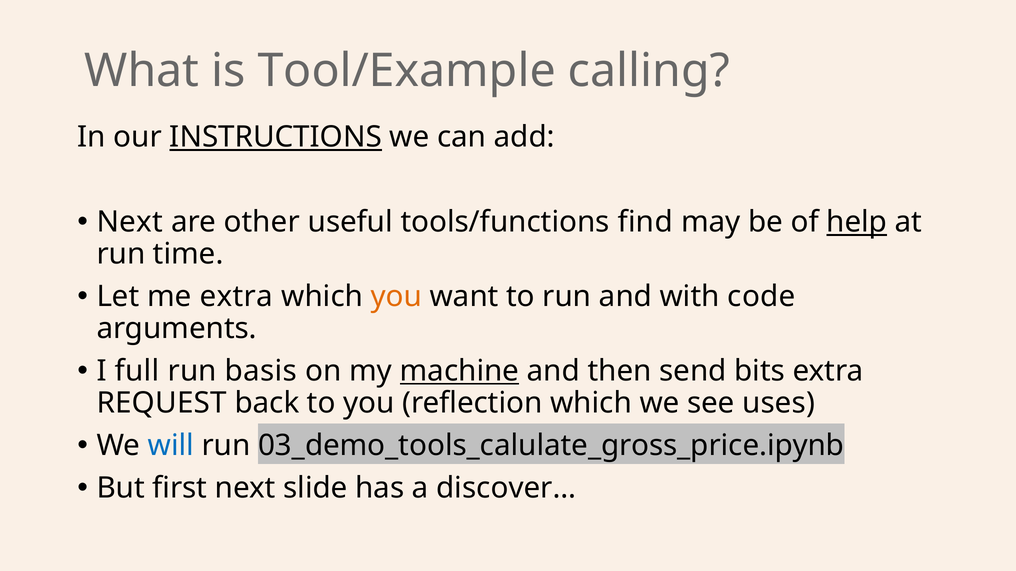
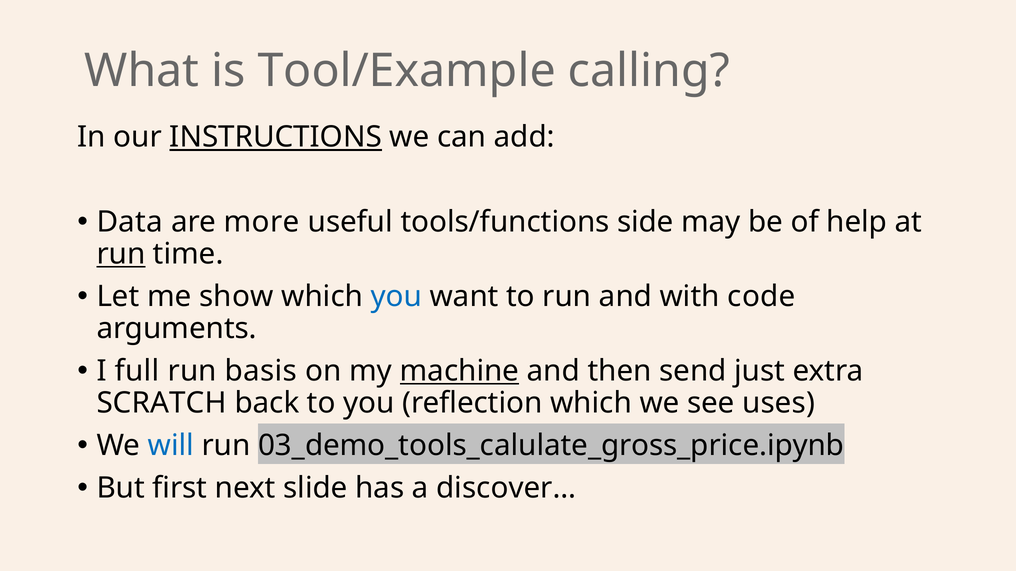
Next at (130, 222): Next -> Data
other: other -> more
find: find -> side
help underline: present -> none
run at (121, 254) underline: none -> present
me extra: extra -> show
you at (396, 297) colour: orange -> blue
bits: bits -> just
REQUEST: REQUEST -> SCRATCH
